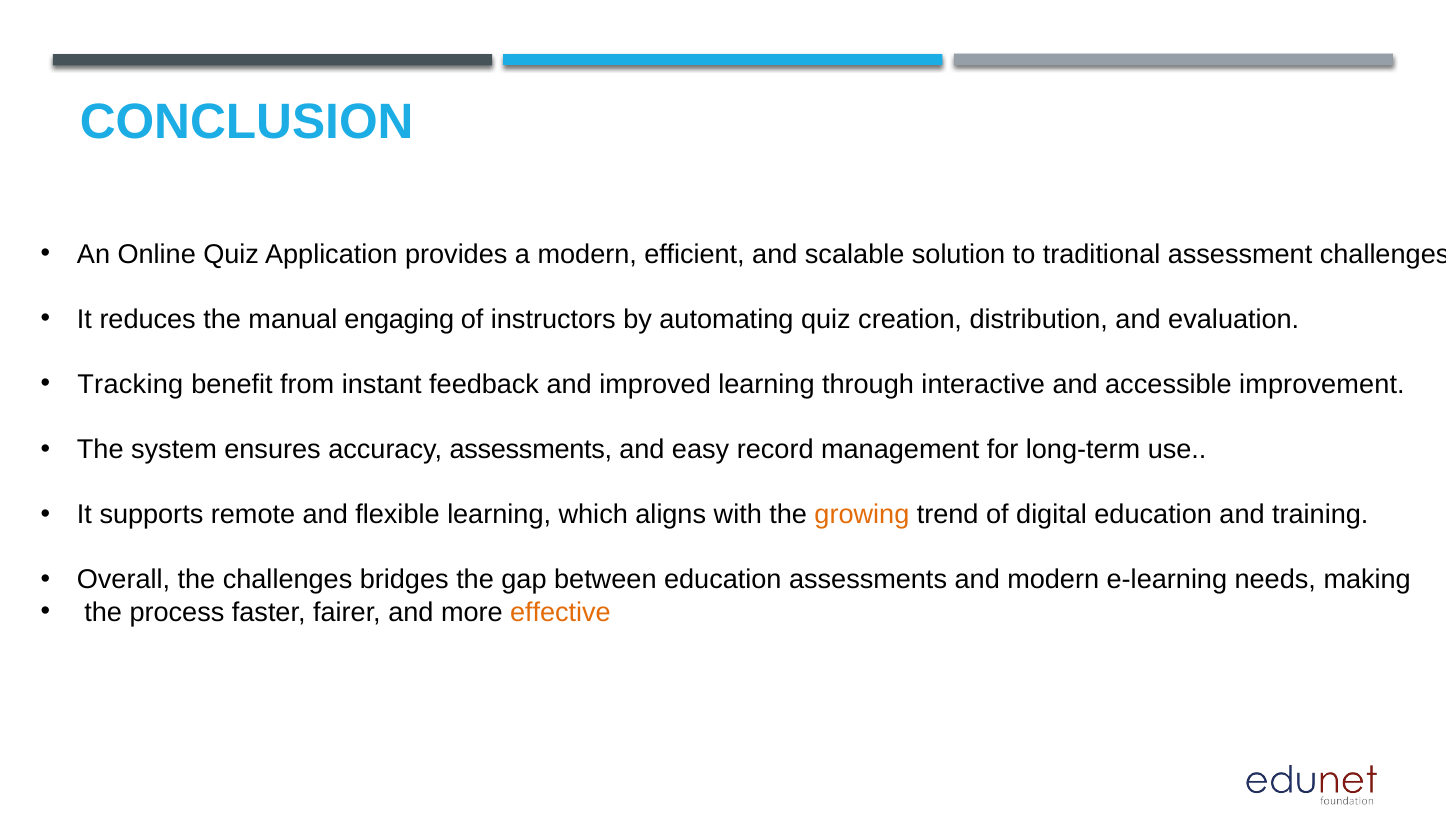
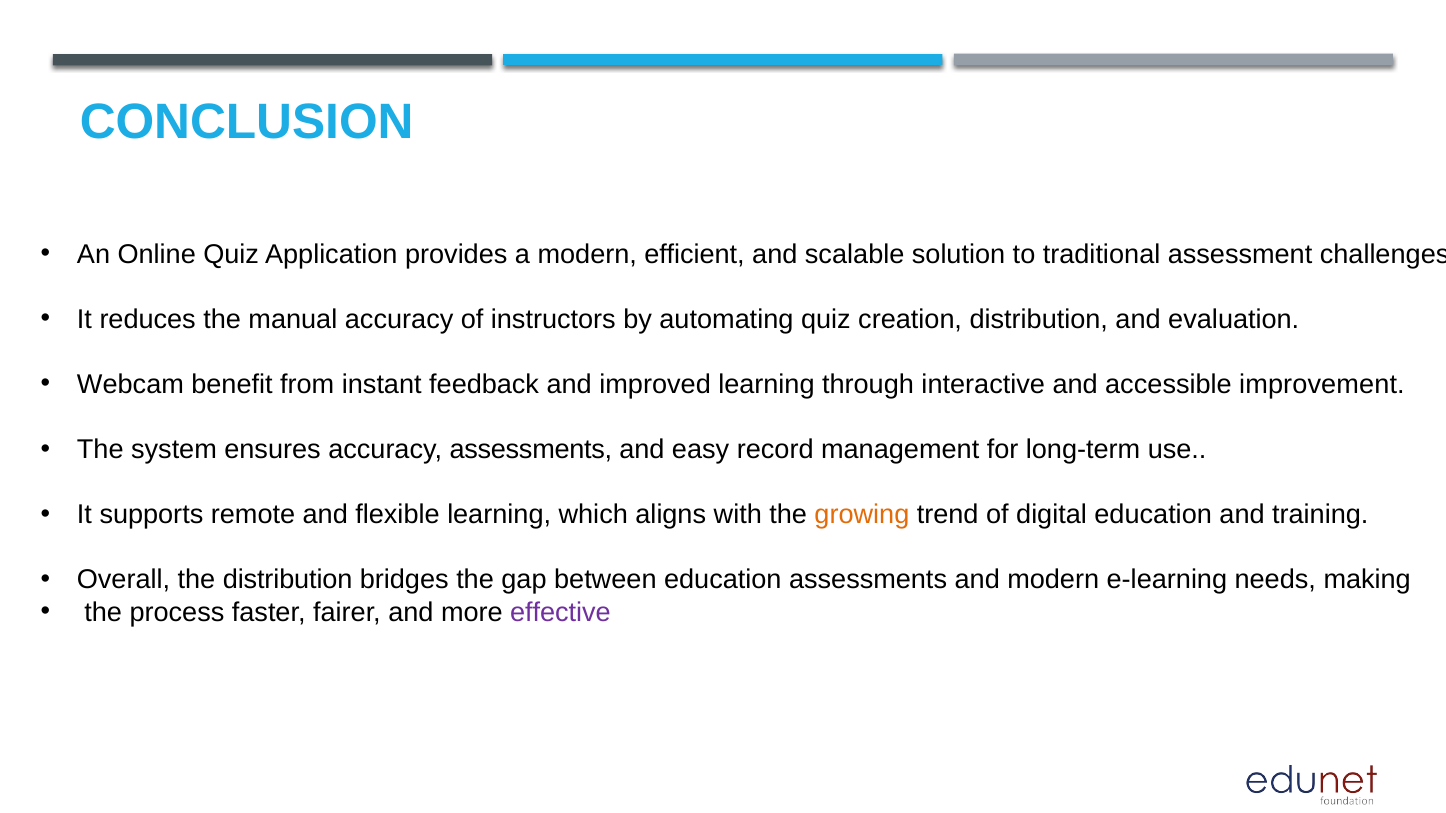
manual engaging: engaging -> accuracy
Tracking: Tracking -> Webcam
the challenges: challenges -> distribution
effective colour: orange -> purple
